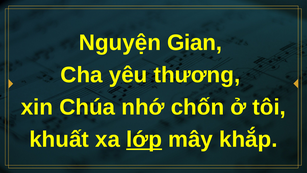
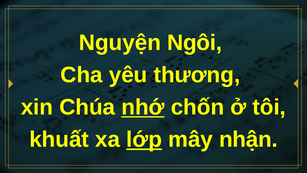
Gian: Gian -> Ngôi
nhớ underline: none -> present
khắp: khắp -> nhận
